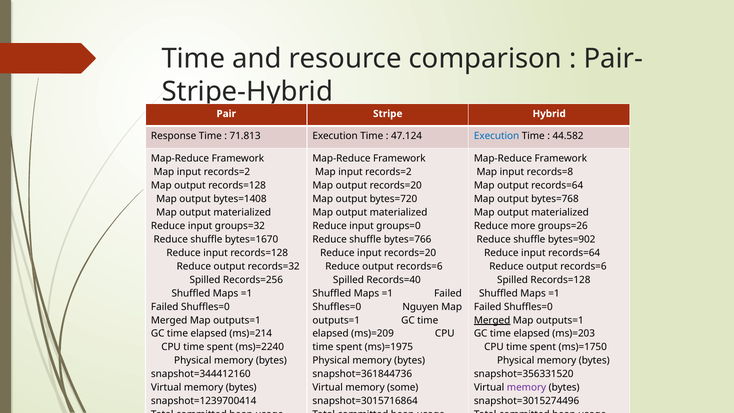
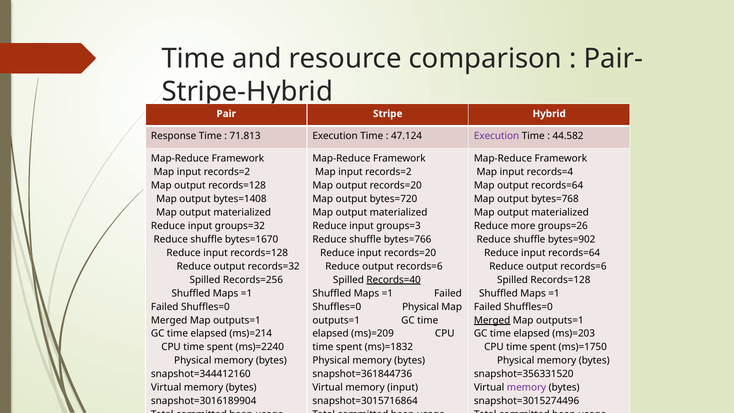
Execution at (497, 136) colour: blue -> purple
records=8: records=8 -> records=4
groups=0: groups=0 -> groups=3
Records=40 underline: none -> present
Shuffles=0 Nguyen: Nguyen -> Physical
ms)=1975: ms)=1975 -> ms)=1832
memory some: some -> input
snapshot=1239700414: snapshot=1239700414 -> snapshot=3016189904
